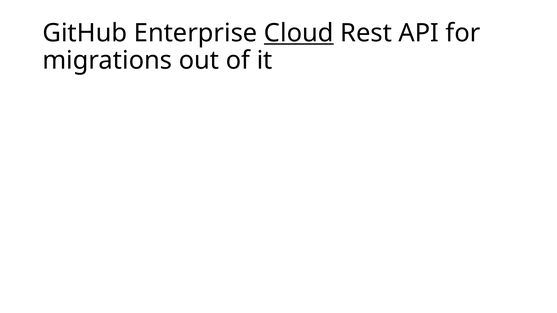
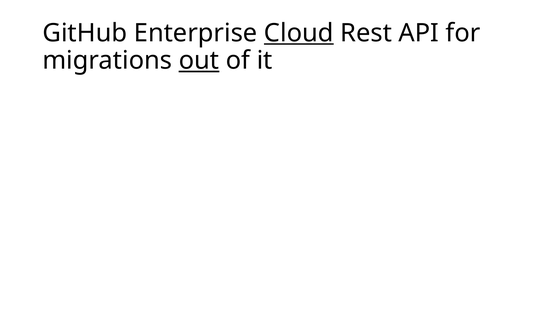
out underline: none -> present
